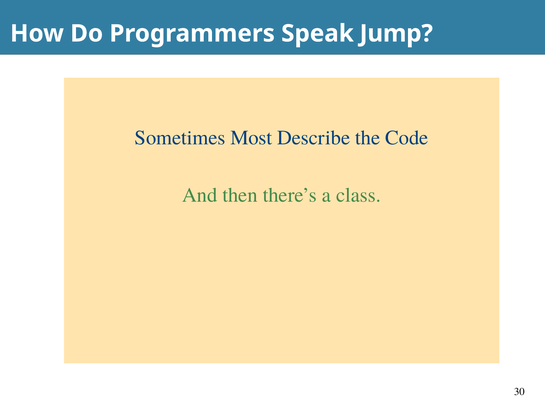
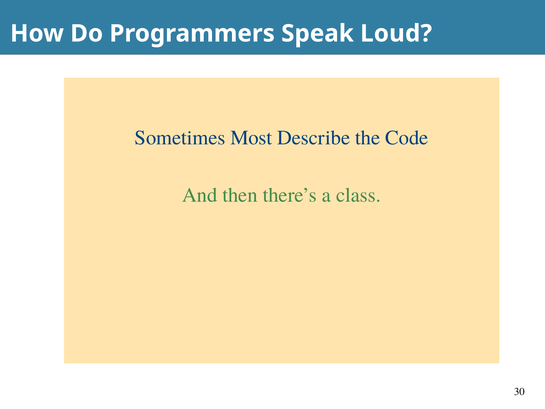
Jump: Jump -> Loud
